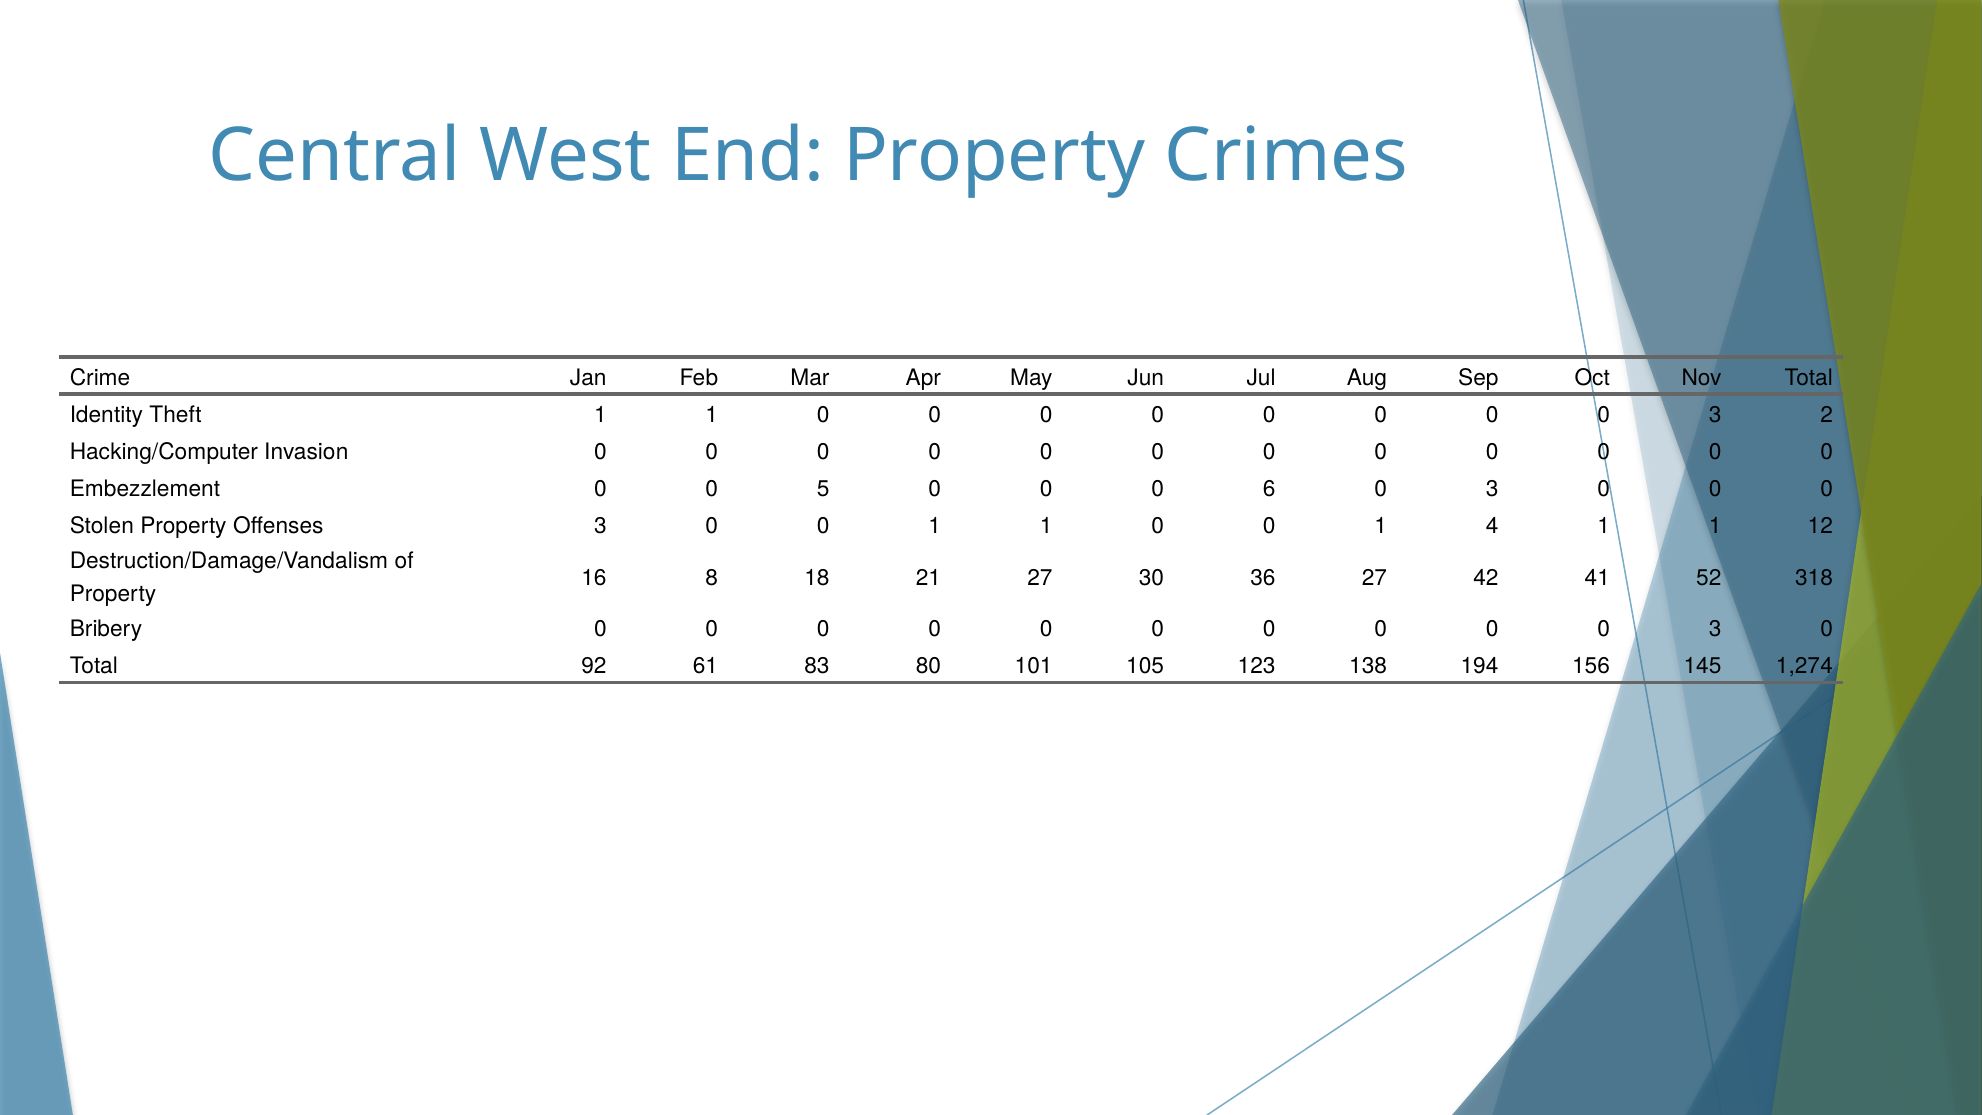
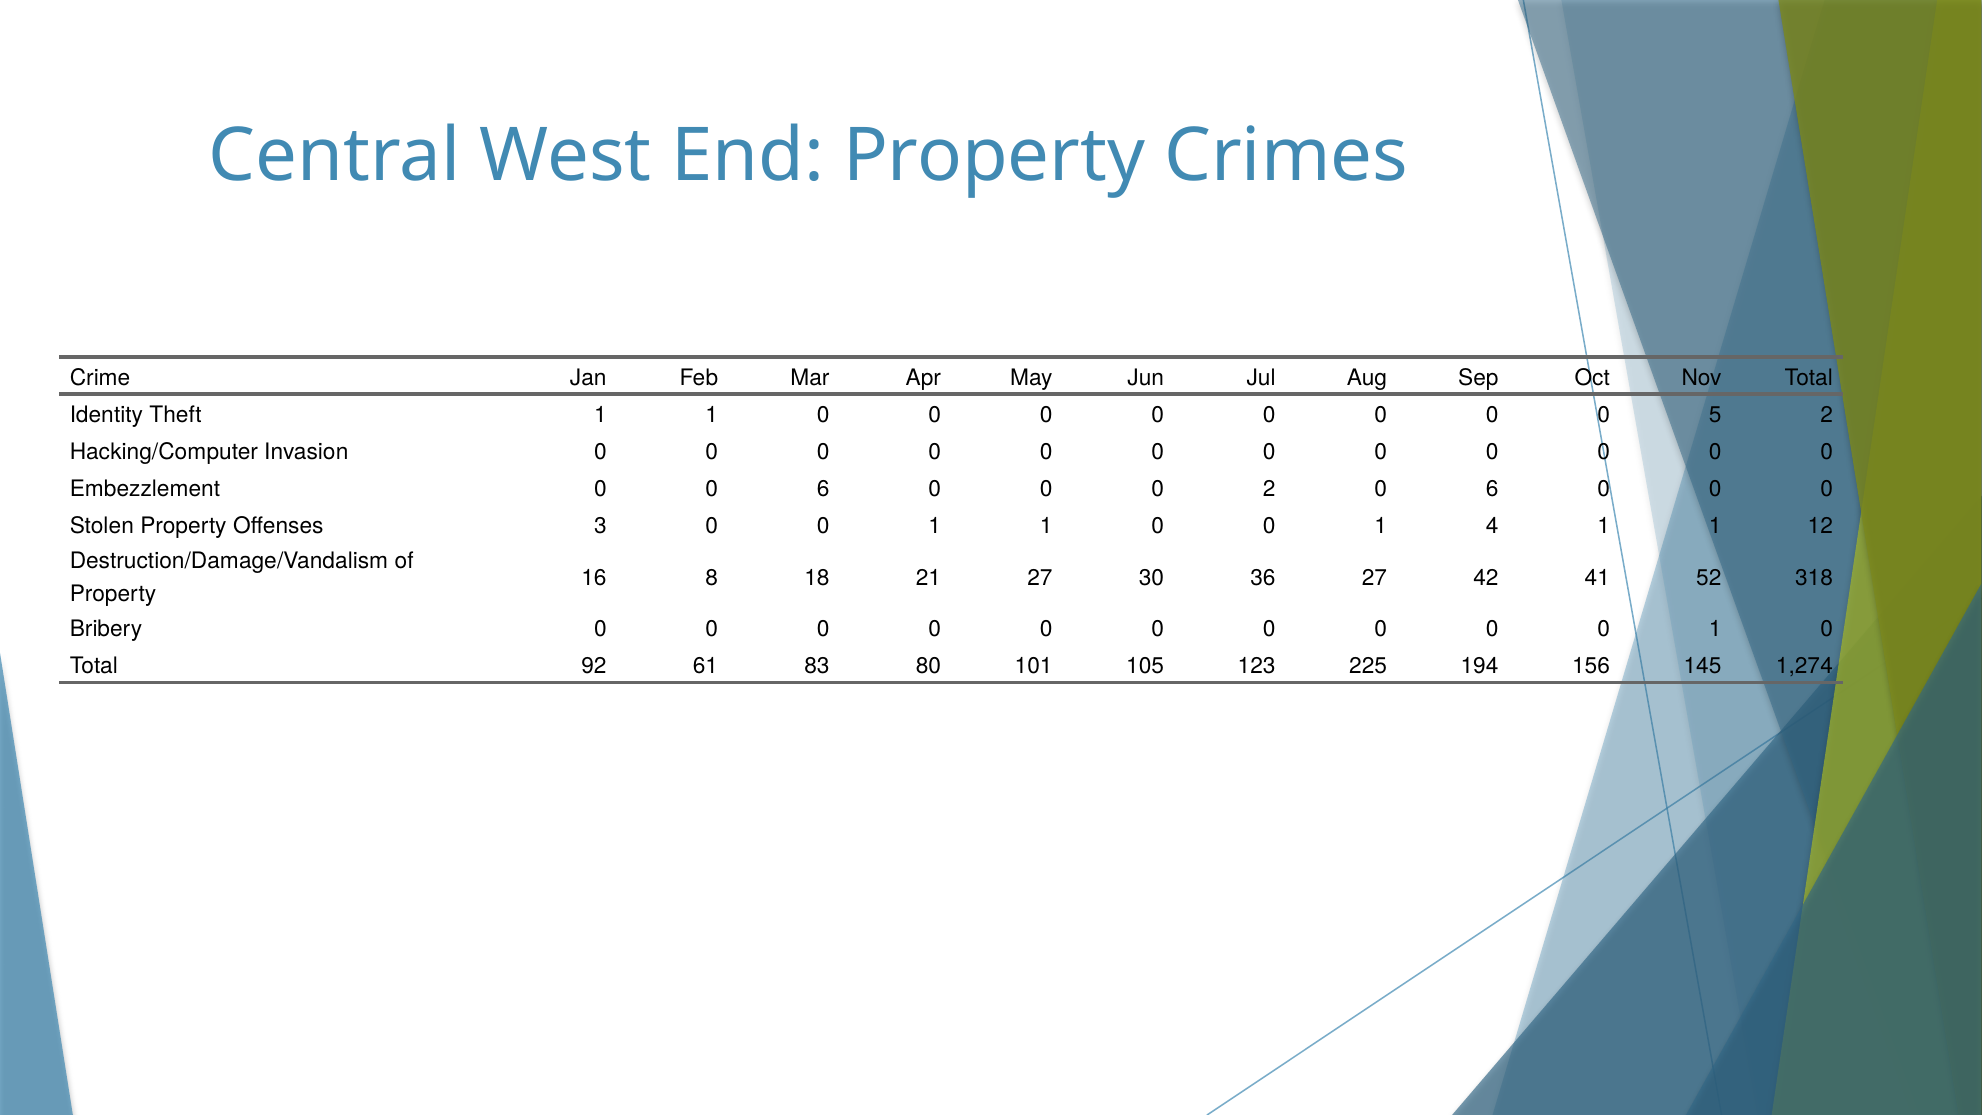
3 at (1715, 415): 3 -> 5
0 0 5: 5 -> 6
0 6: 6 -> 2
3 at (1492, 489): 3 -> 6
3 at (1715, 629): 3 -> 1
138: 138 -> 225
